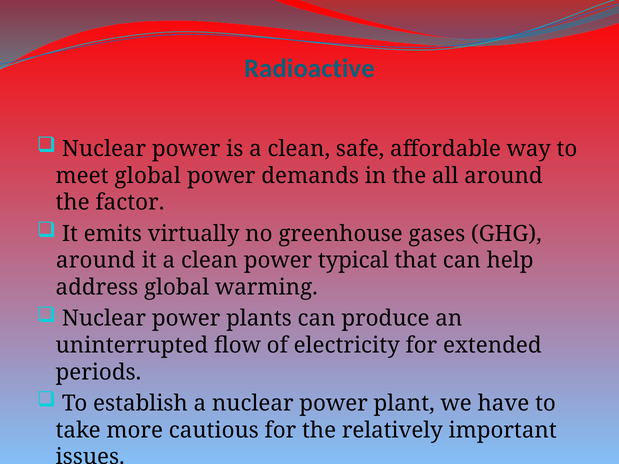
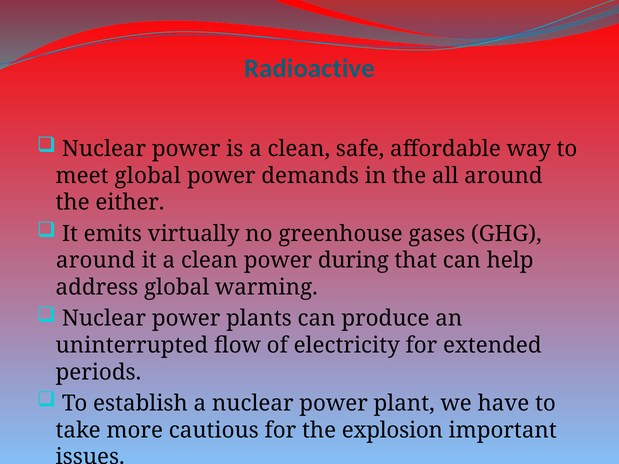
factor: factor -> either
typical: typical -> during
relatively: relatively -> explosion
